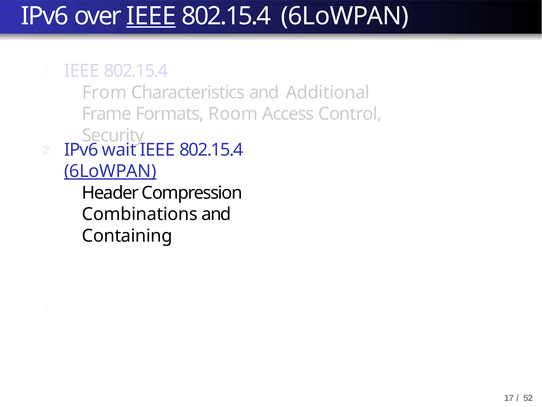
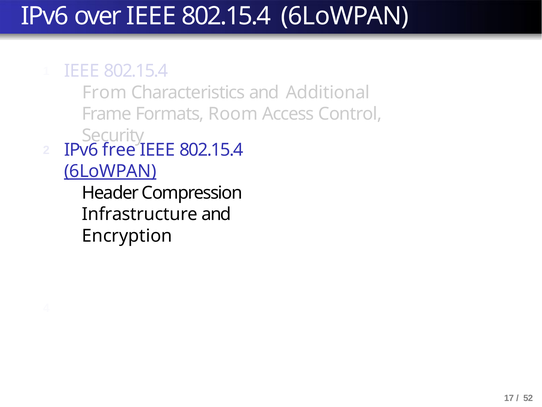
IEEE at (151, 16) underline: present -> none
wait: wait -> free
Combinations: Combinations -> Infrastructure
Containing: Containing -> Encryption
